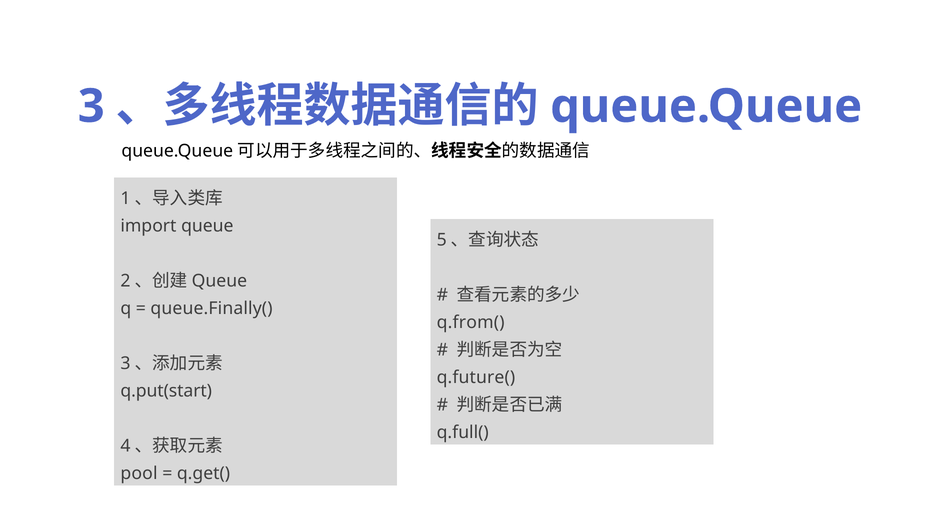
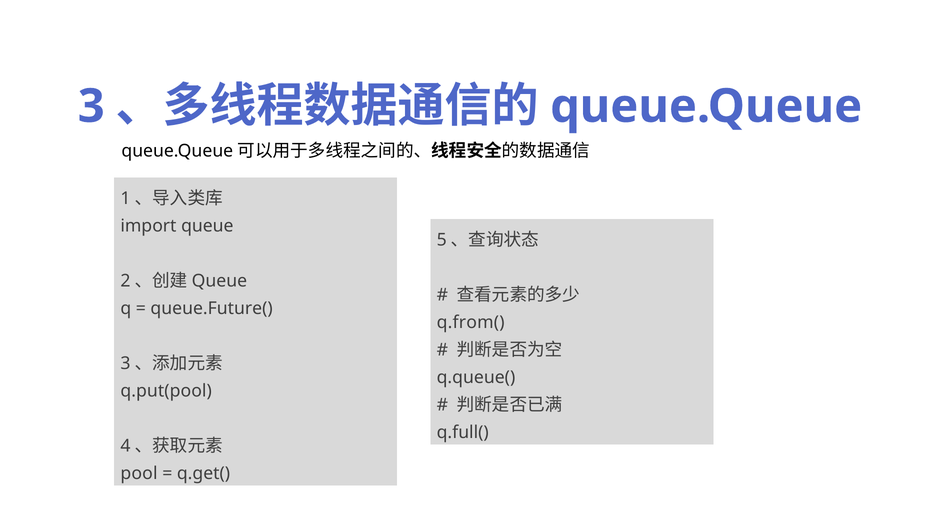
queue.Finally(: queue.Finally( -> queue.Future(
q.future(: q.future( -> q.queue(
q.put(start: q.put(start -> q.put(pool
